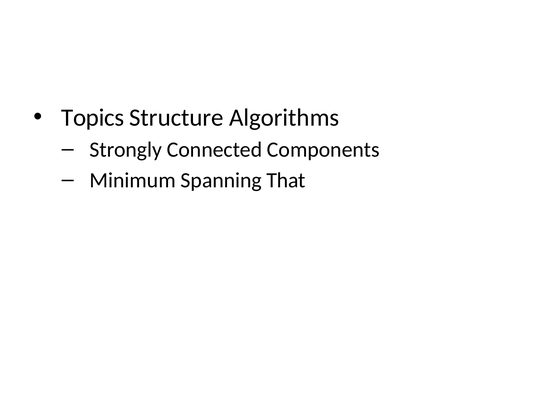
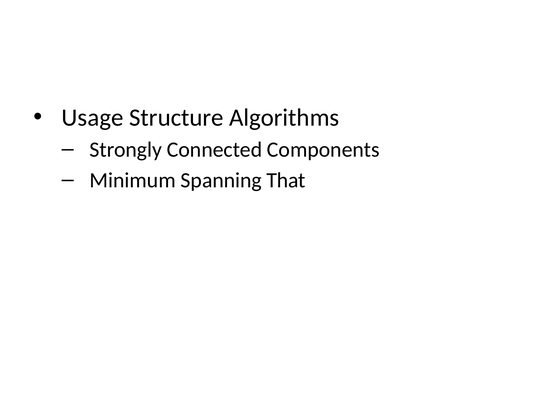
Topics: Topics -> Usage
